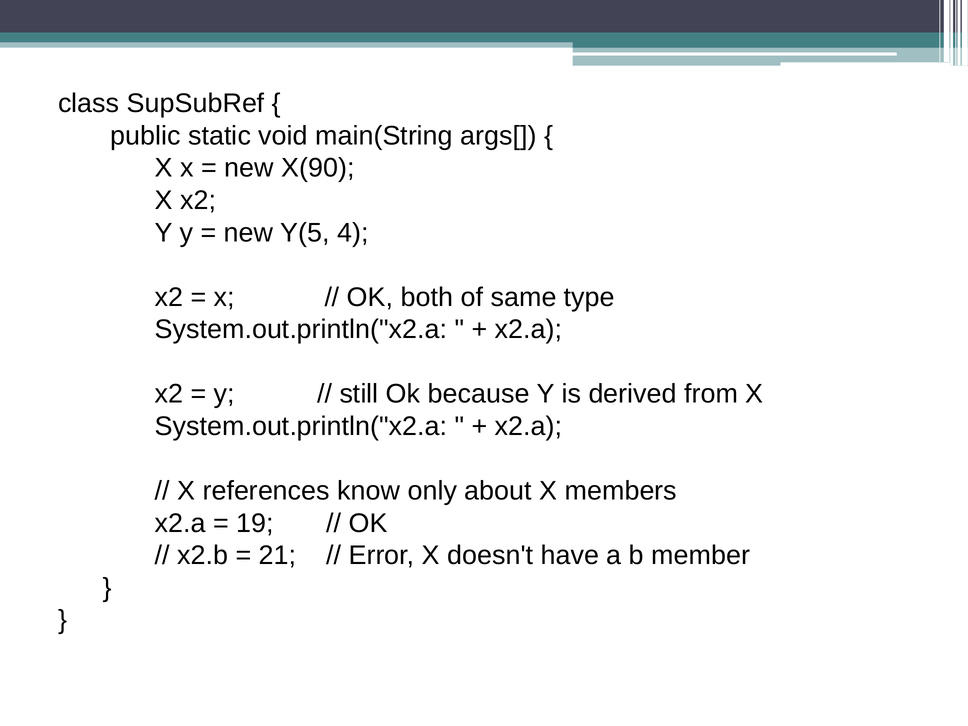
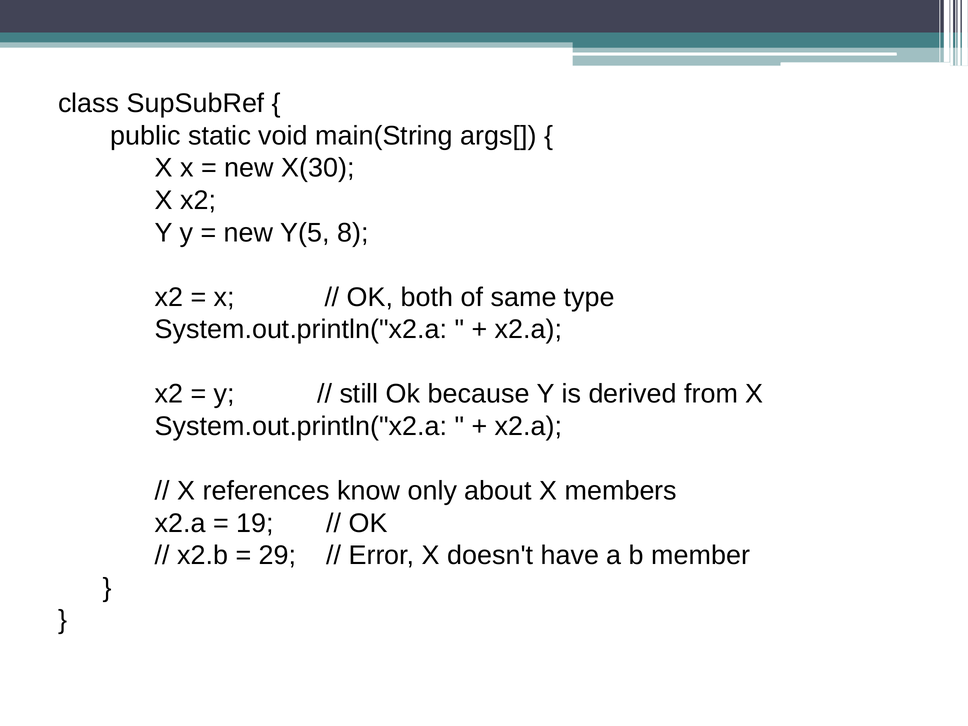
X(90: X(90 -> X(30
4: 4 -> 8
21: 21 -> 29
